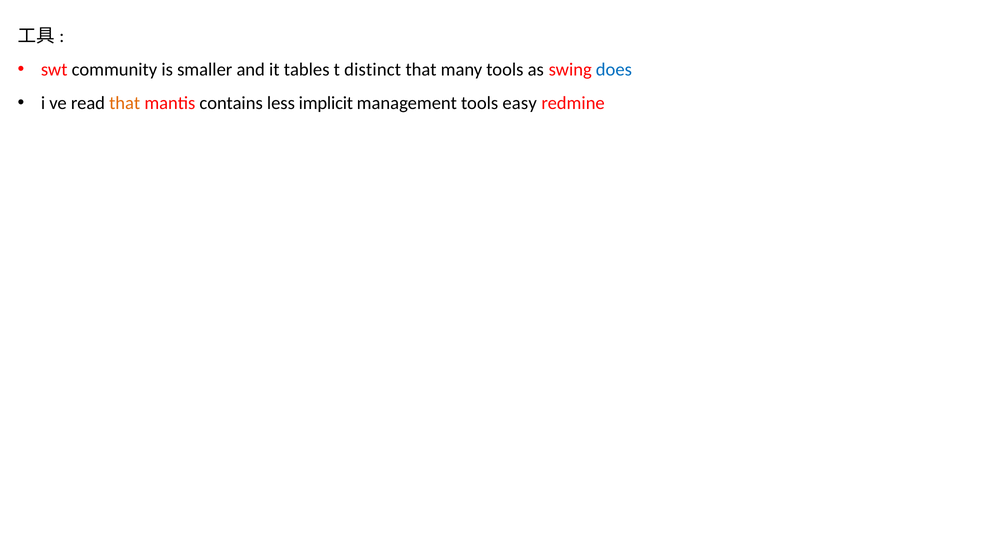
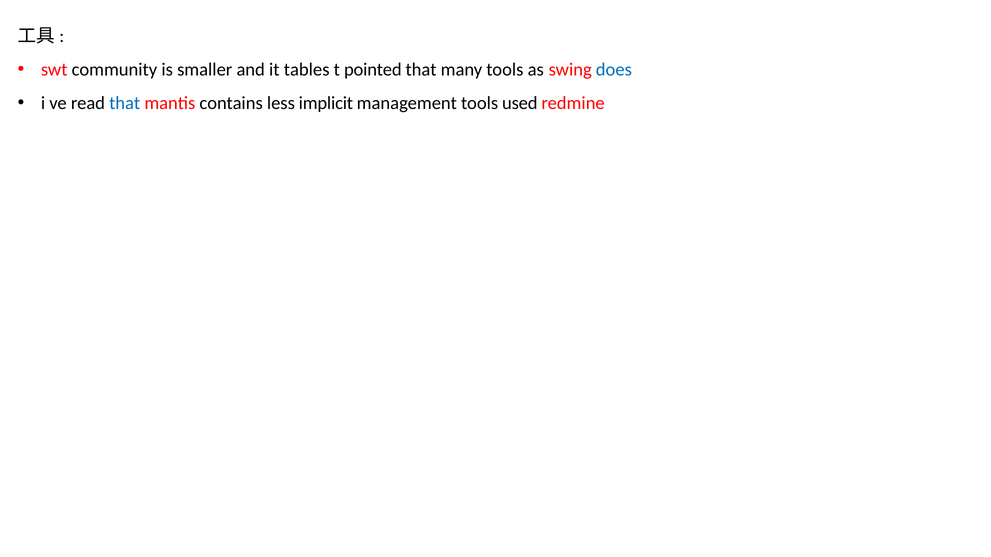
distinct: distinct -> pointed
that at (125, 103) colour: orange -> blue
easy: easy -> used
